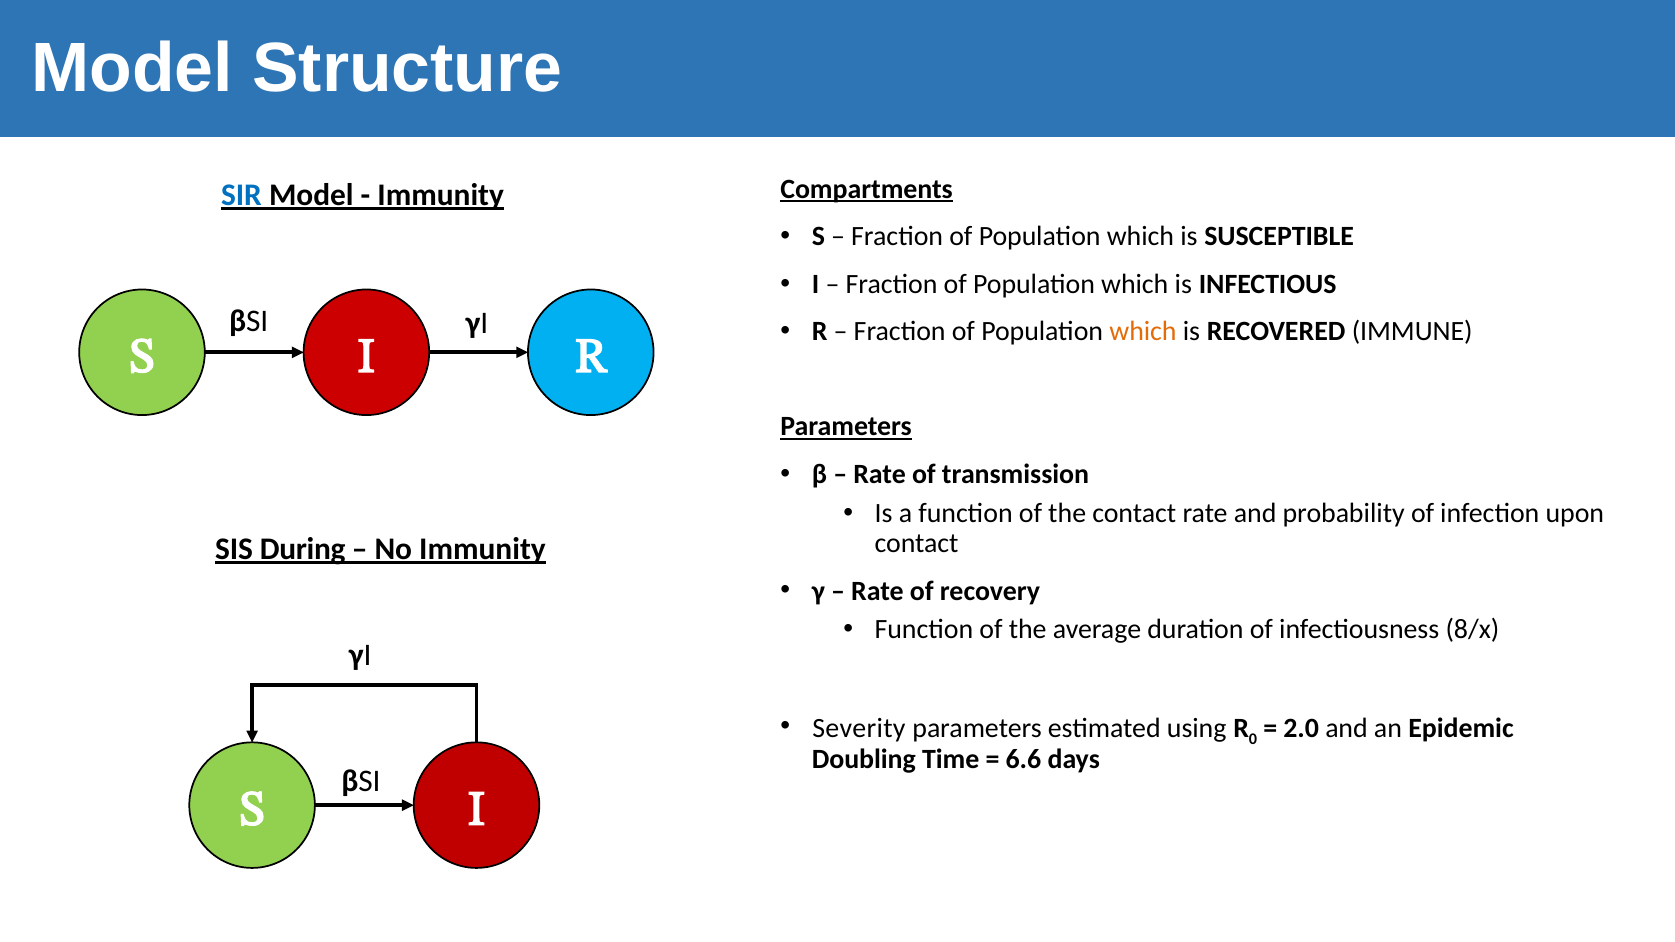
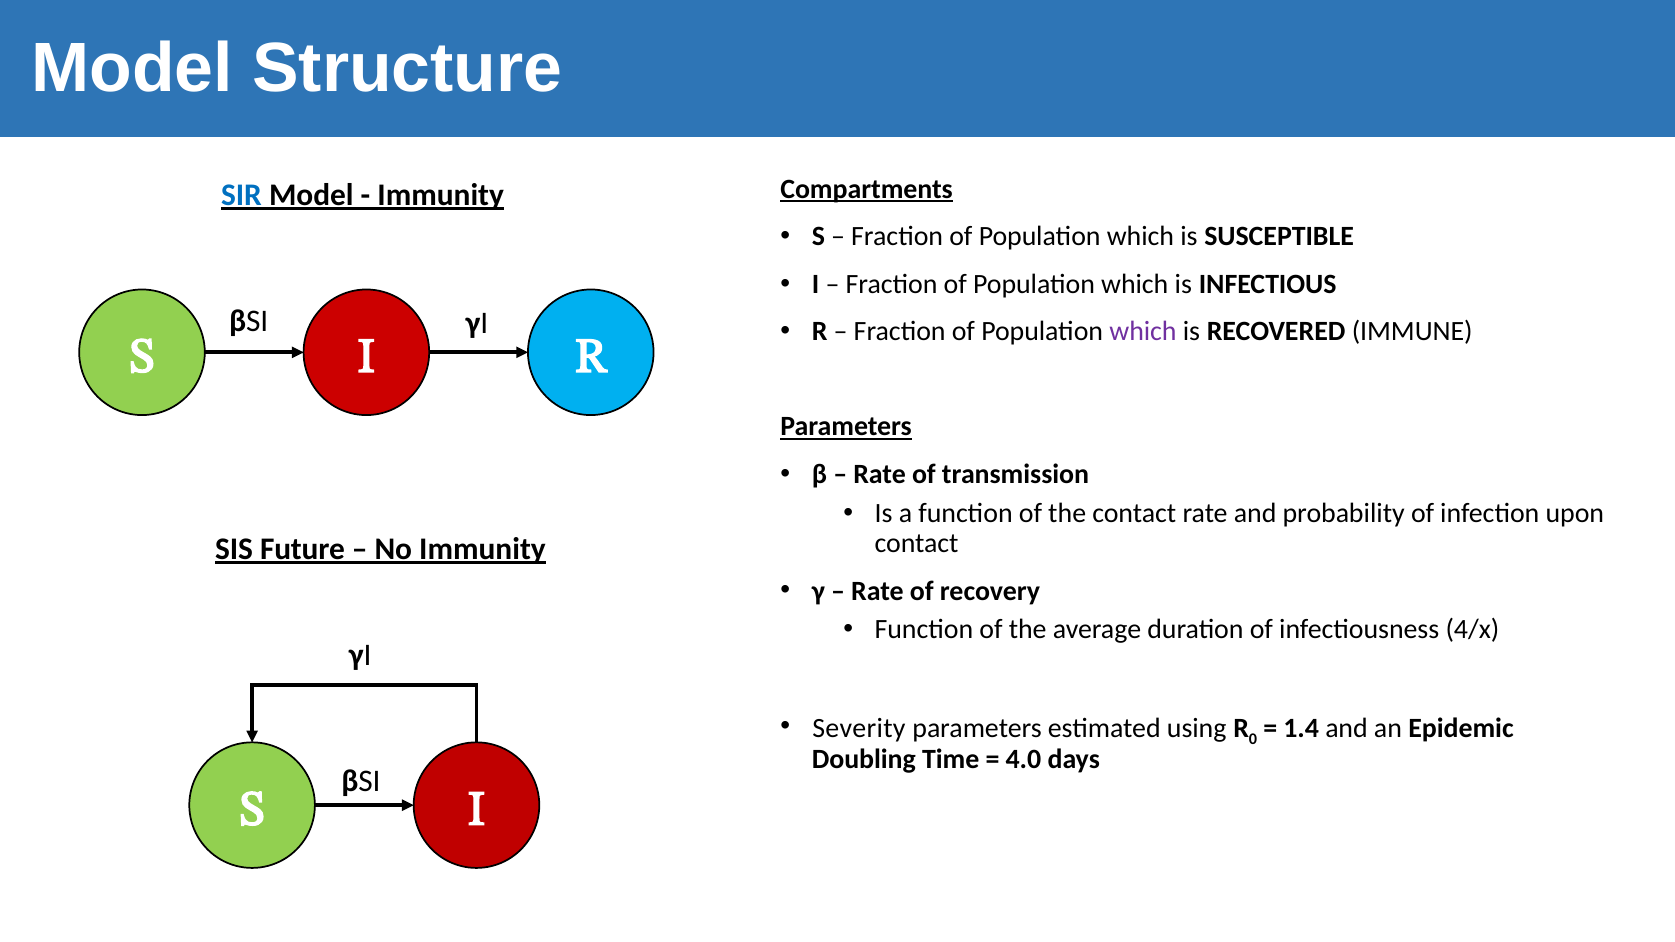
which at (1143, 332) colour: orange -> purple
During: During -> Future
8/x: 8/x -> 4/x
2.0: 2.0 -> 1.4
6.6: 6.6 -> 4.0
